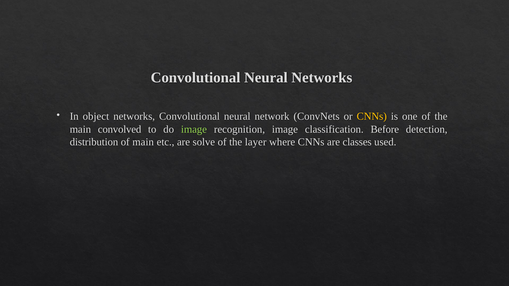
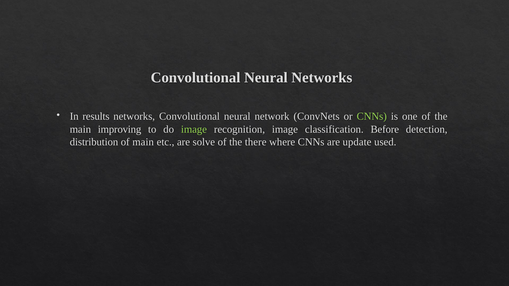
object: object -> results
CNNs at (372, 117) colour: yellow -> light green
convolved: convolved -> improving
layer: layer -> there
classes: classes -> update
